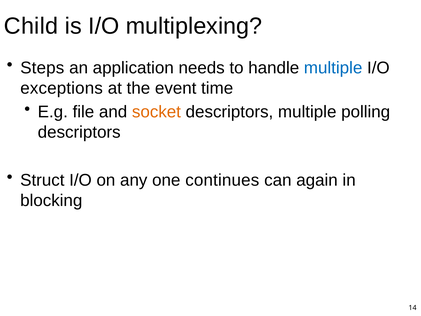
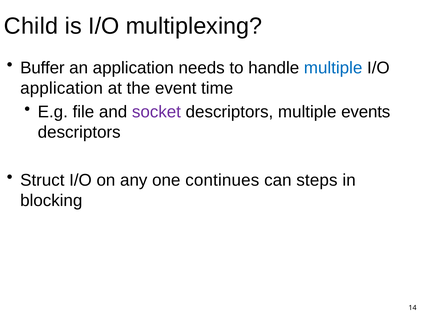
Steps: Steps -> Buffer
exceptions at (62, 88): exceptions -> application
socket colour: orange -> purple
polling: polling -> events
again: again -> steps
